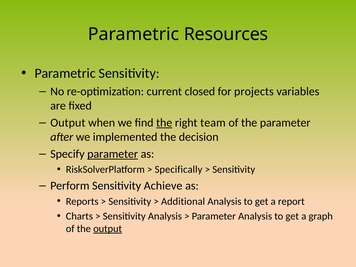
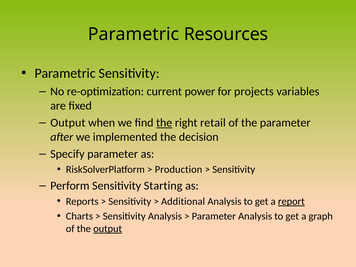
closed: closed -> power
team: team -> retail
parameter at (113, 154) underline: present -> none
Specifically: Specifically -> Production
Achieve: Achieve -> Starting
report underline: none -> present
